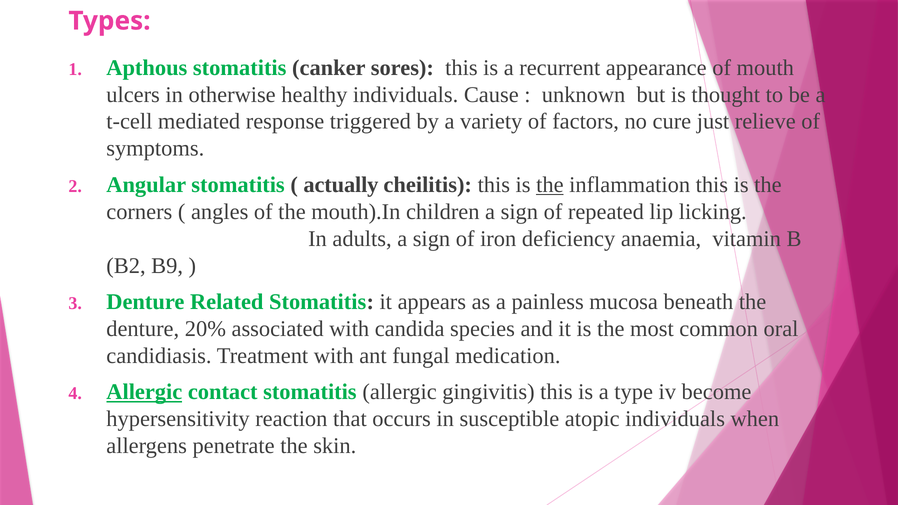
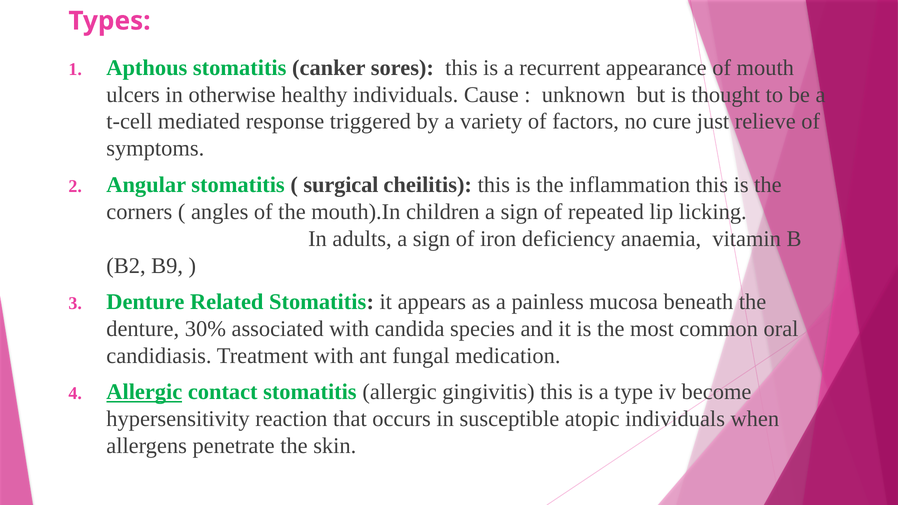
actually: actually -> surgical
the at (550, 185) underline: present -> none
20%: 20% -> 30%
